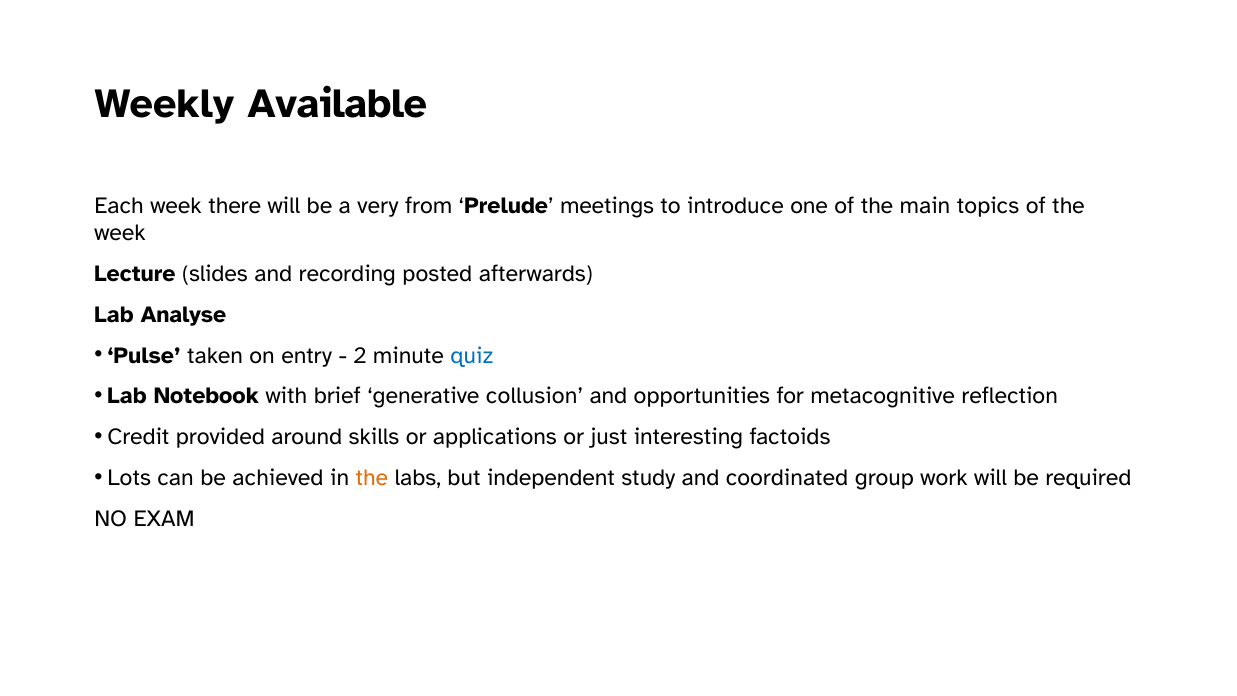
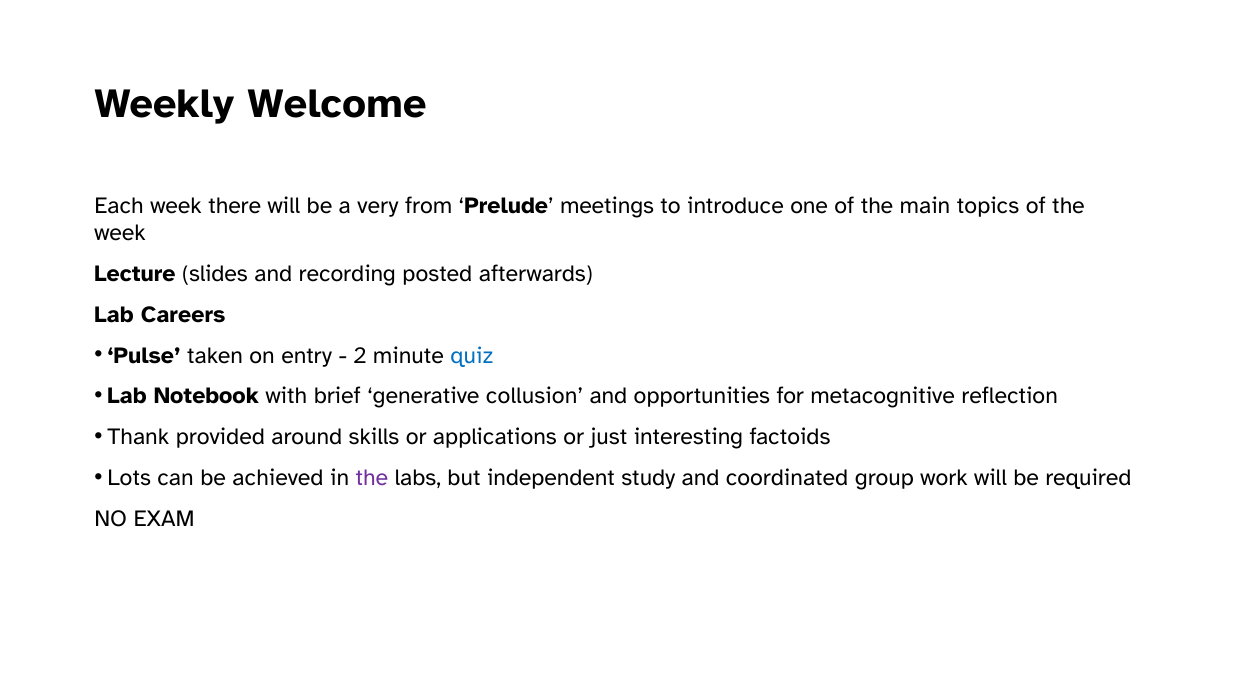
Available: Available -> Welcome
Analyse: Analyse -> Careers
Credit: Credit -> Thank
the at (372, 478) colour: orange -> purple
